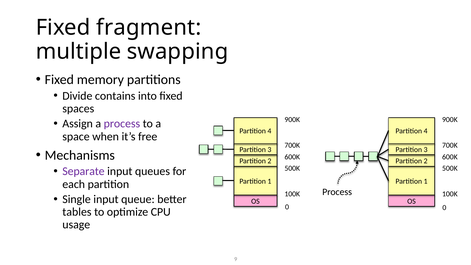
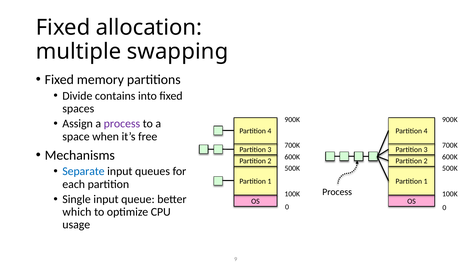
fragment: fragment -> allocation
Separate colour: purple -> blue
tables: tables -> which
